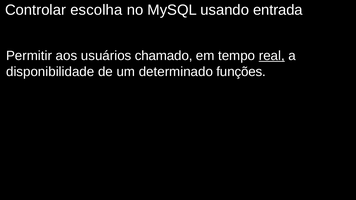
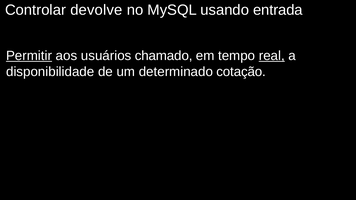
escolha: escolha -> devolve
Permitir underline: none -> present
funções: funções -> cotação
